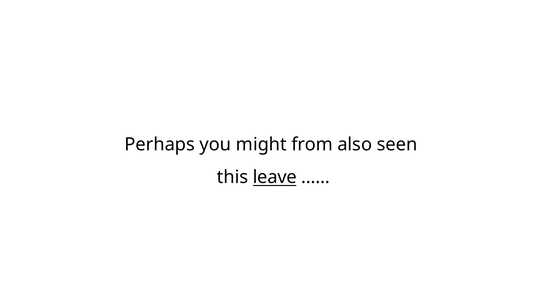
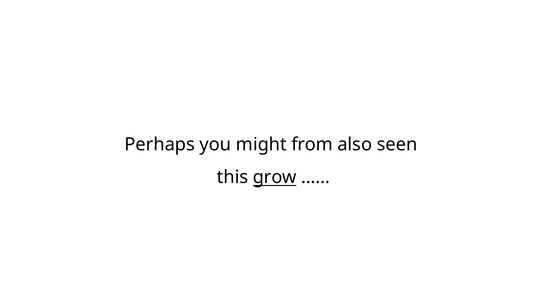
leave: leave -> grow
